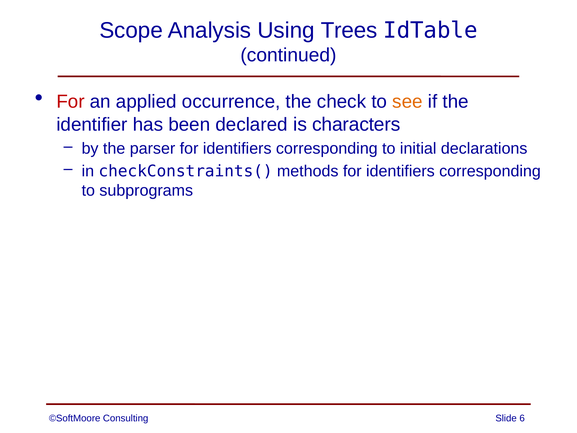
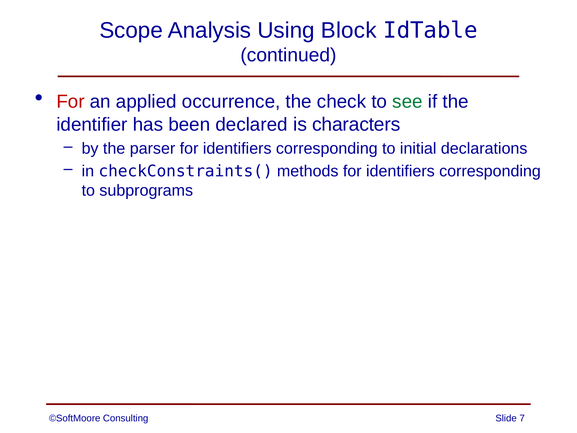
Trees: Trees -> Block
see colour: orange -> green
6: 6 -> 7
